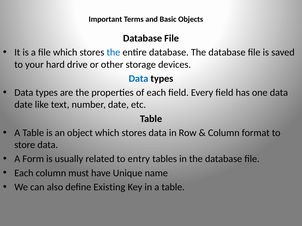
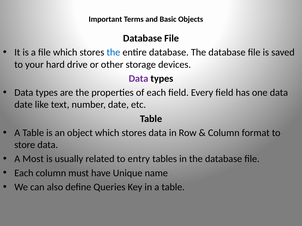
Data at (139, 79) colour: blue -> purple
Form: Form -> Most
Existing: Existing -> Queries
